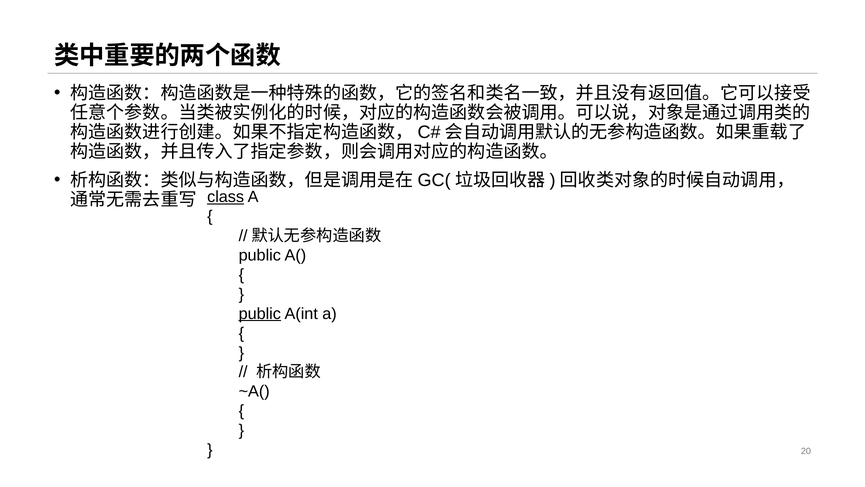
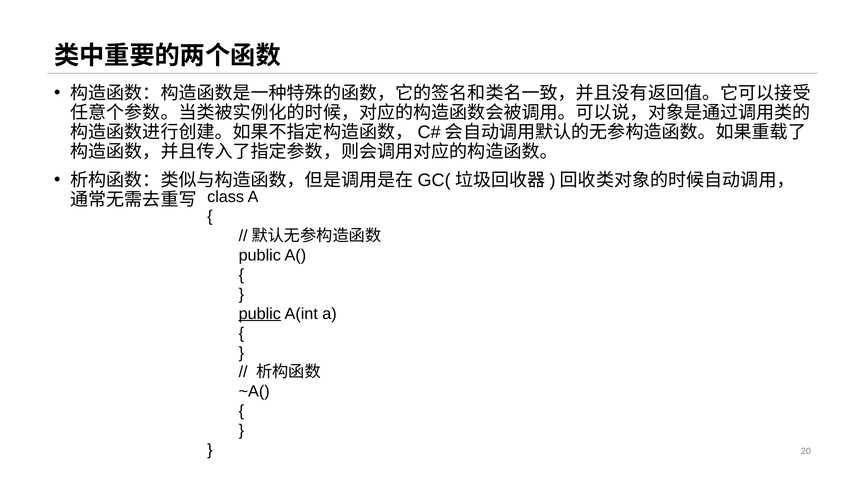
class underline: present -> none
